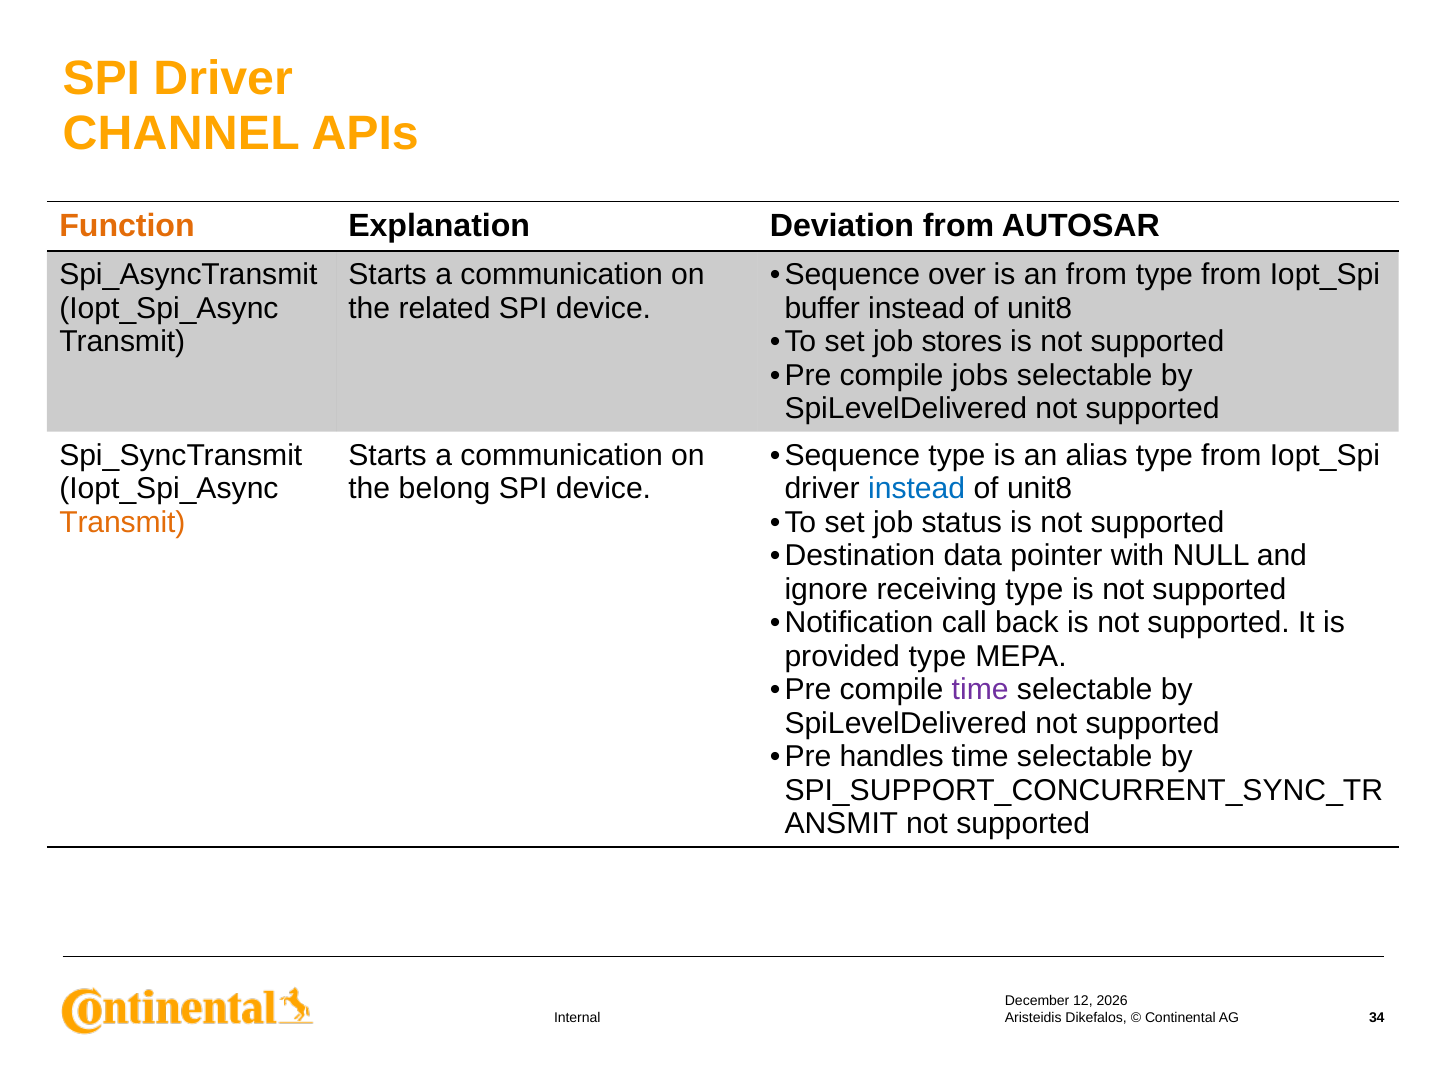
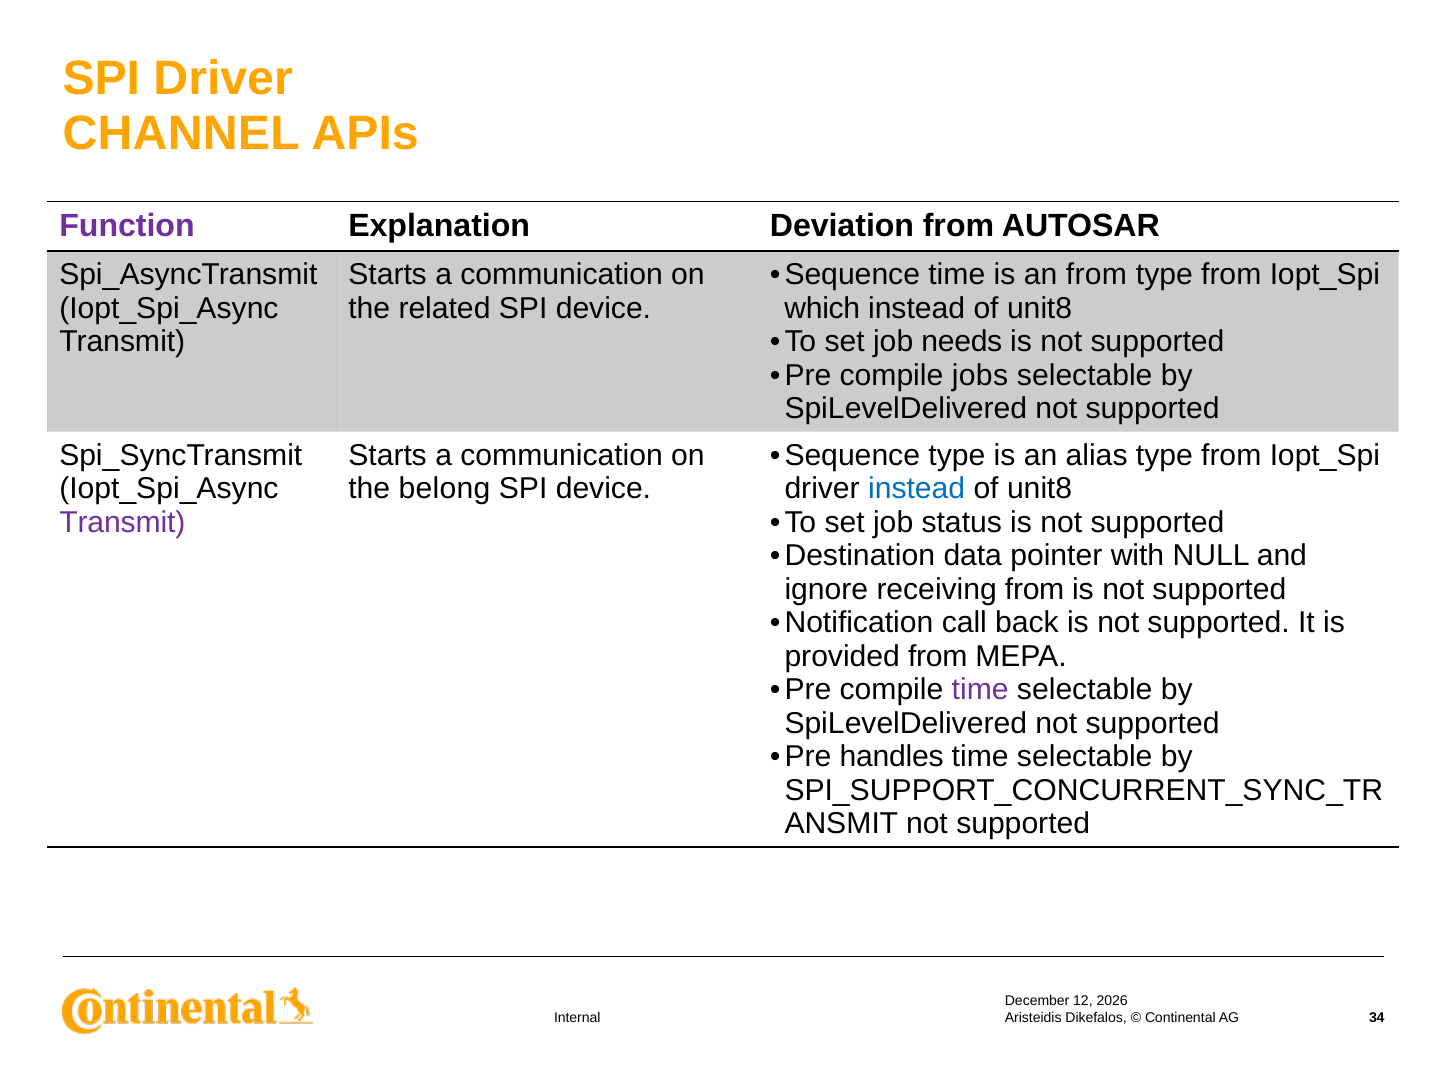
Function colour: orange -> purple
Sequence over: over -> time
buffer: buffer -> which
stores: stores -> needs
Transmit at (122, 523) colour: orange -> purple
receiving type: type -> from
provided type: type -> from
